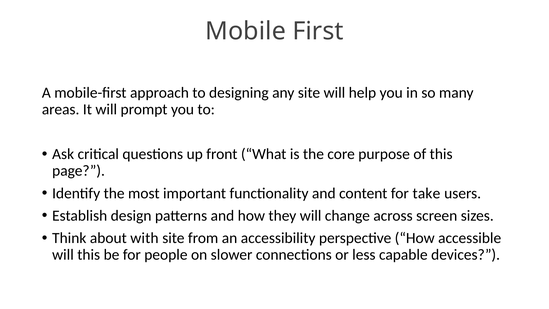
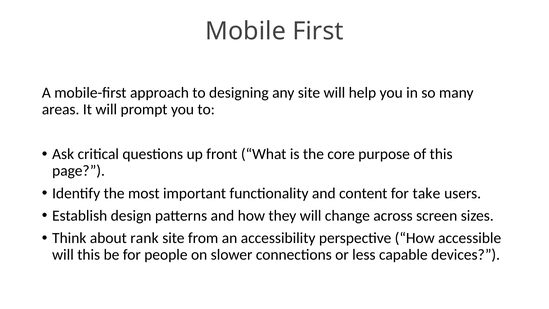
with: with -> rank
